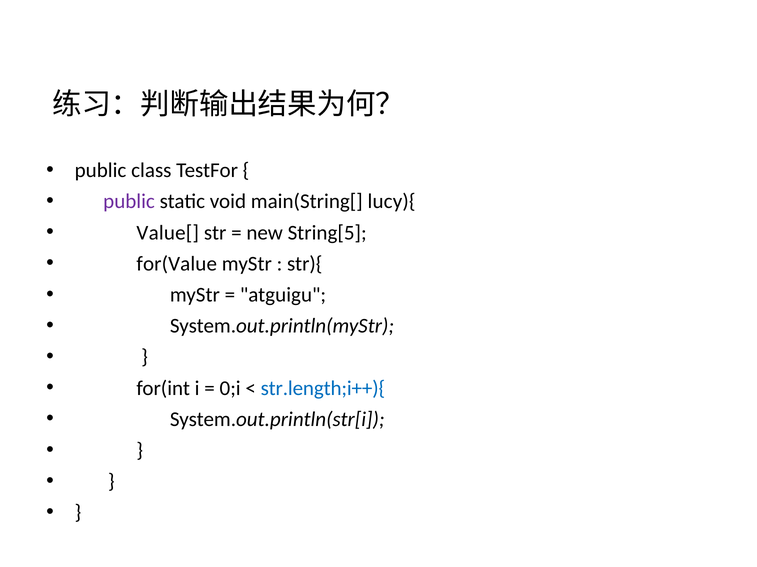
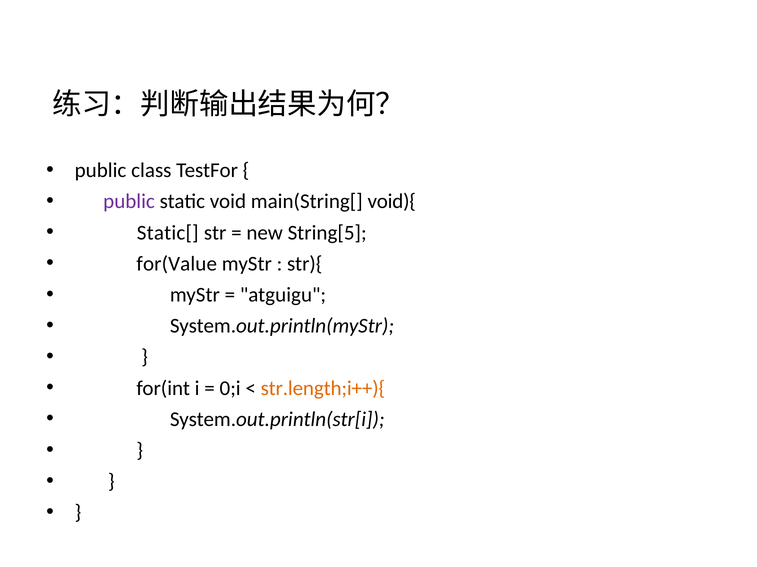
lucy){: lucy){ -> void){
Value[: Value[ -> Static[
str.length;i++){ colour: blue -> orange
